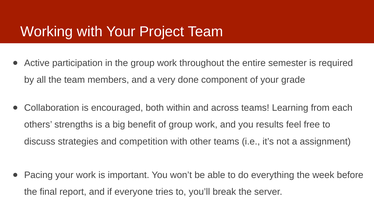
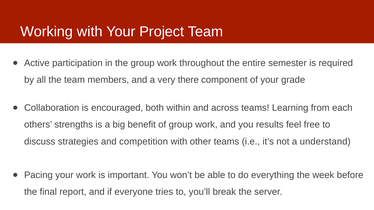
done: done -> there
assignment: assignment -> understand
